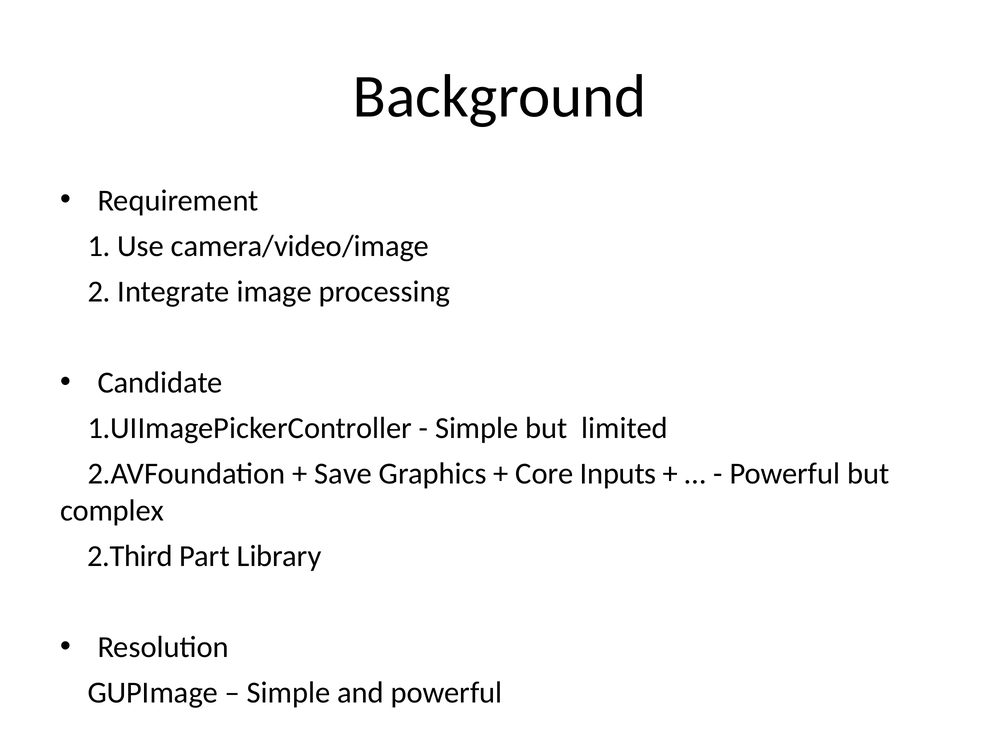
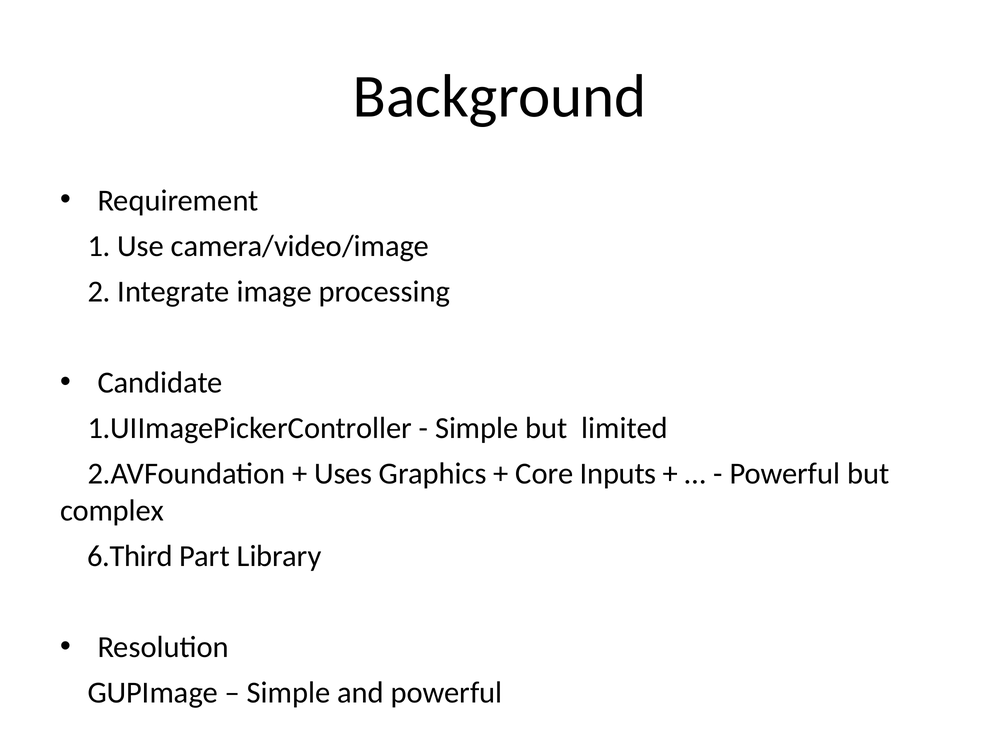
Save: Save -> Uses
2.Third: 2.Third -> 6.Third
